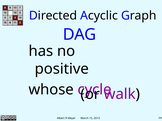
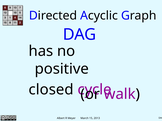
whose: whose -> closed
